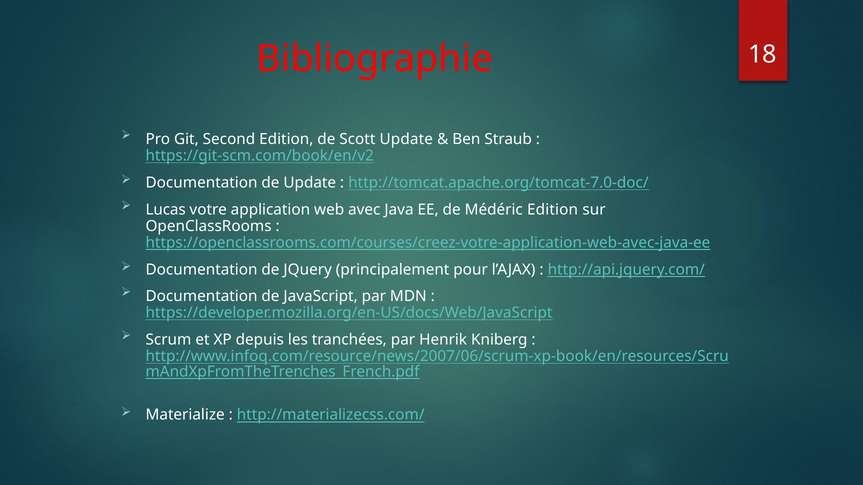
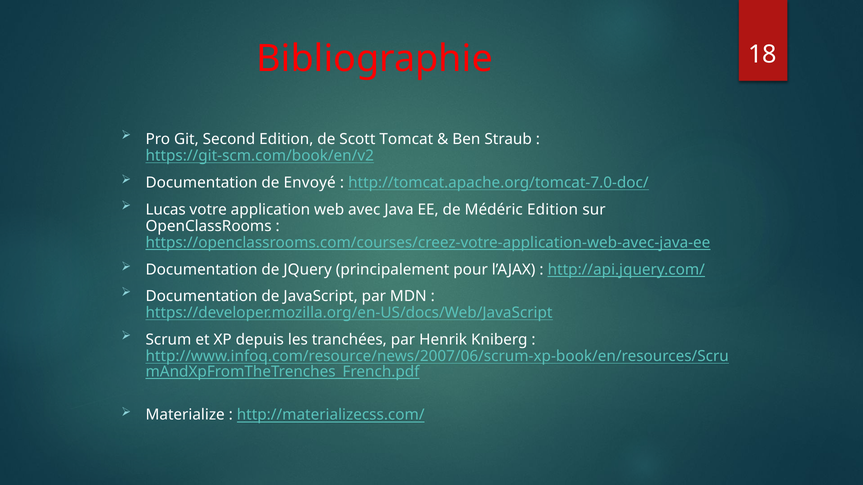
Scott Update: Update -> Tomcat
de Update: Update -> Envoyé
